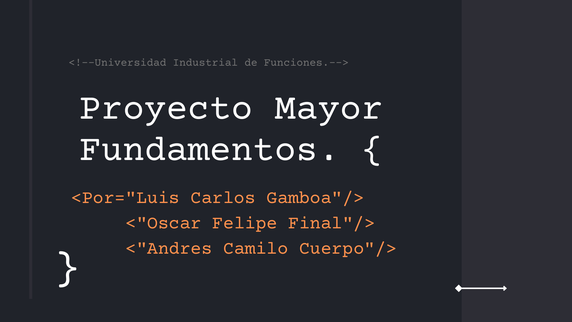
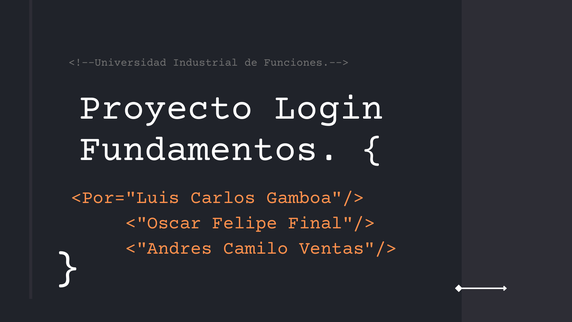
Mayor: Mayor -> Login
Cuerpo"/>: Cuerpo"/> -> Ventas"/>
